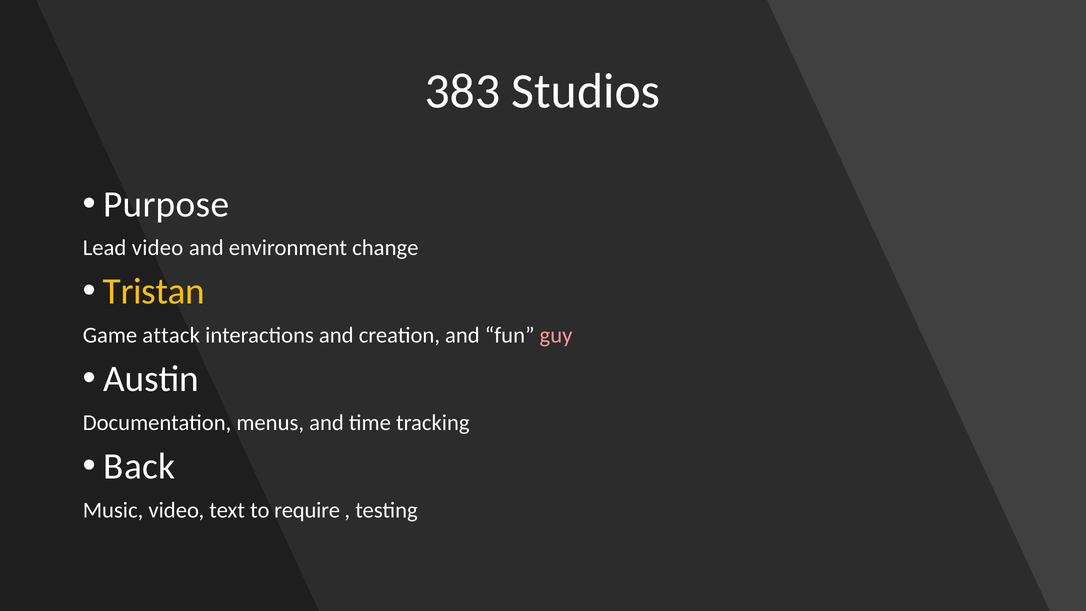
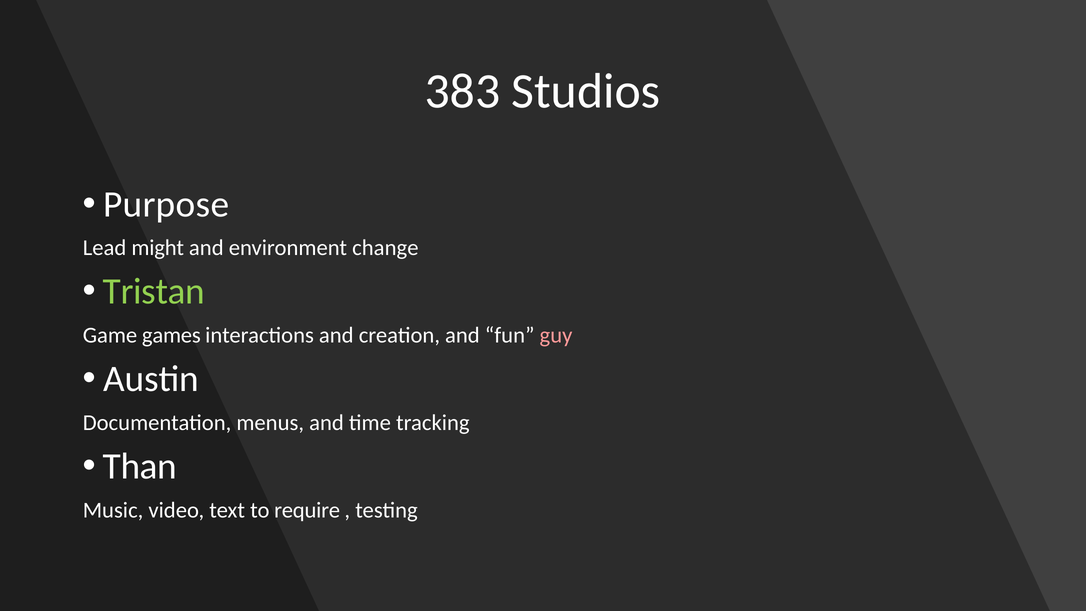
Lead video: video -> might
Tristan colour: yellow -> light green
attack: attack -> games
Back: Back -> Than
